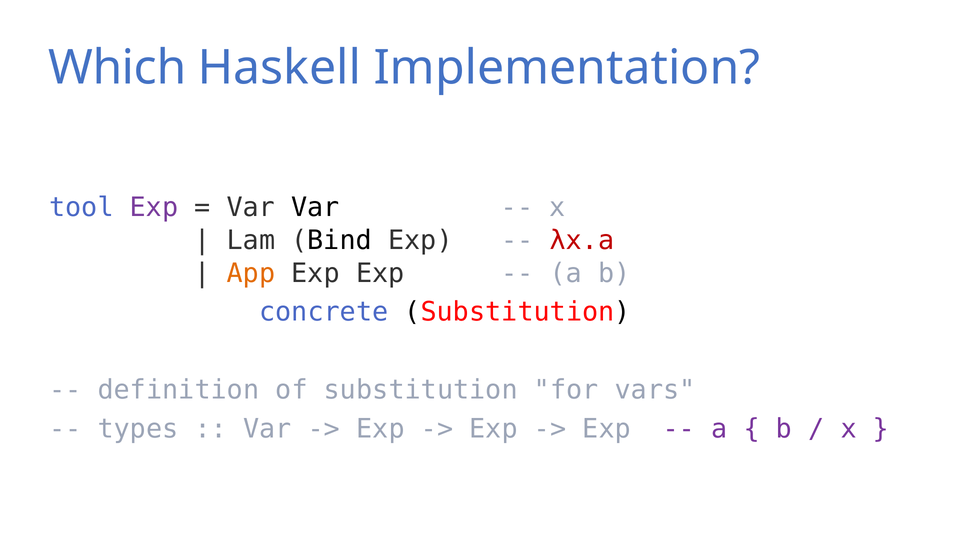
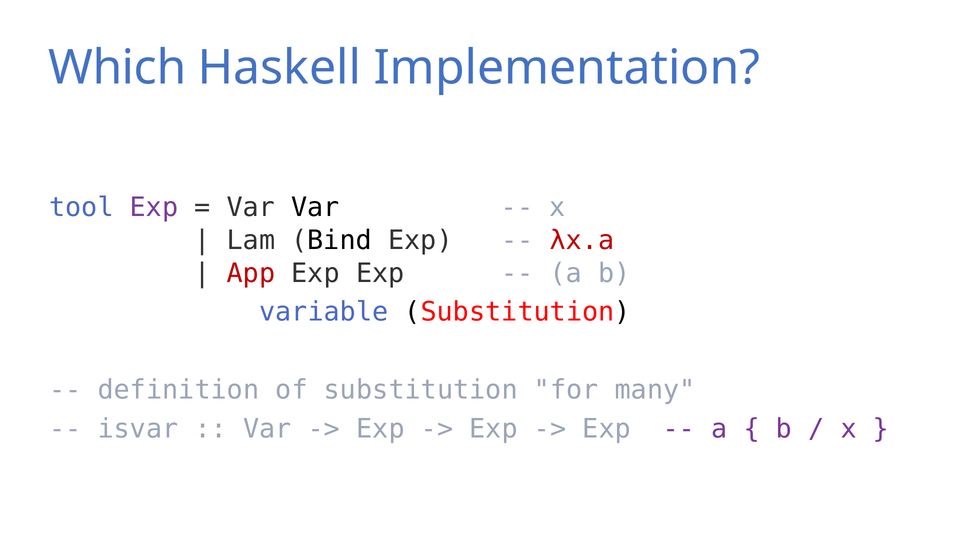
App colour: orange -> red
concrete: concrete -> variable
vars: vars -> many
types: types -> isvar
